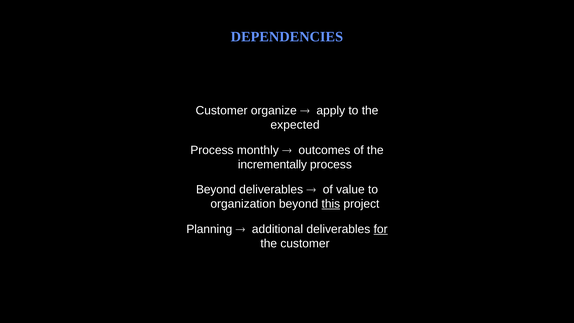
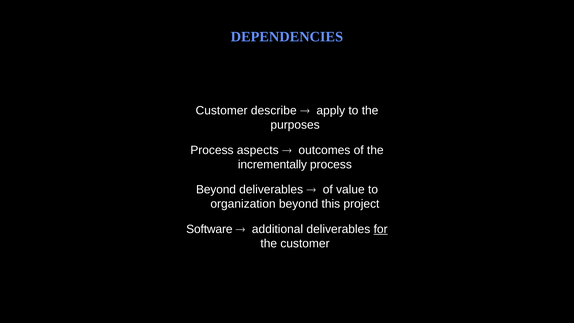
organize: organize -> describe
expected: expected -> purposes
monthly: monthly -> aspects
this underline: present -> none
Planning: Planning -> Software
